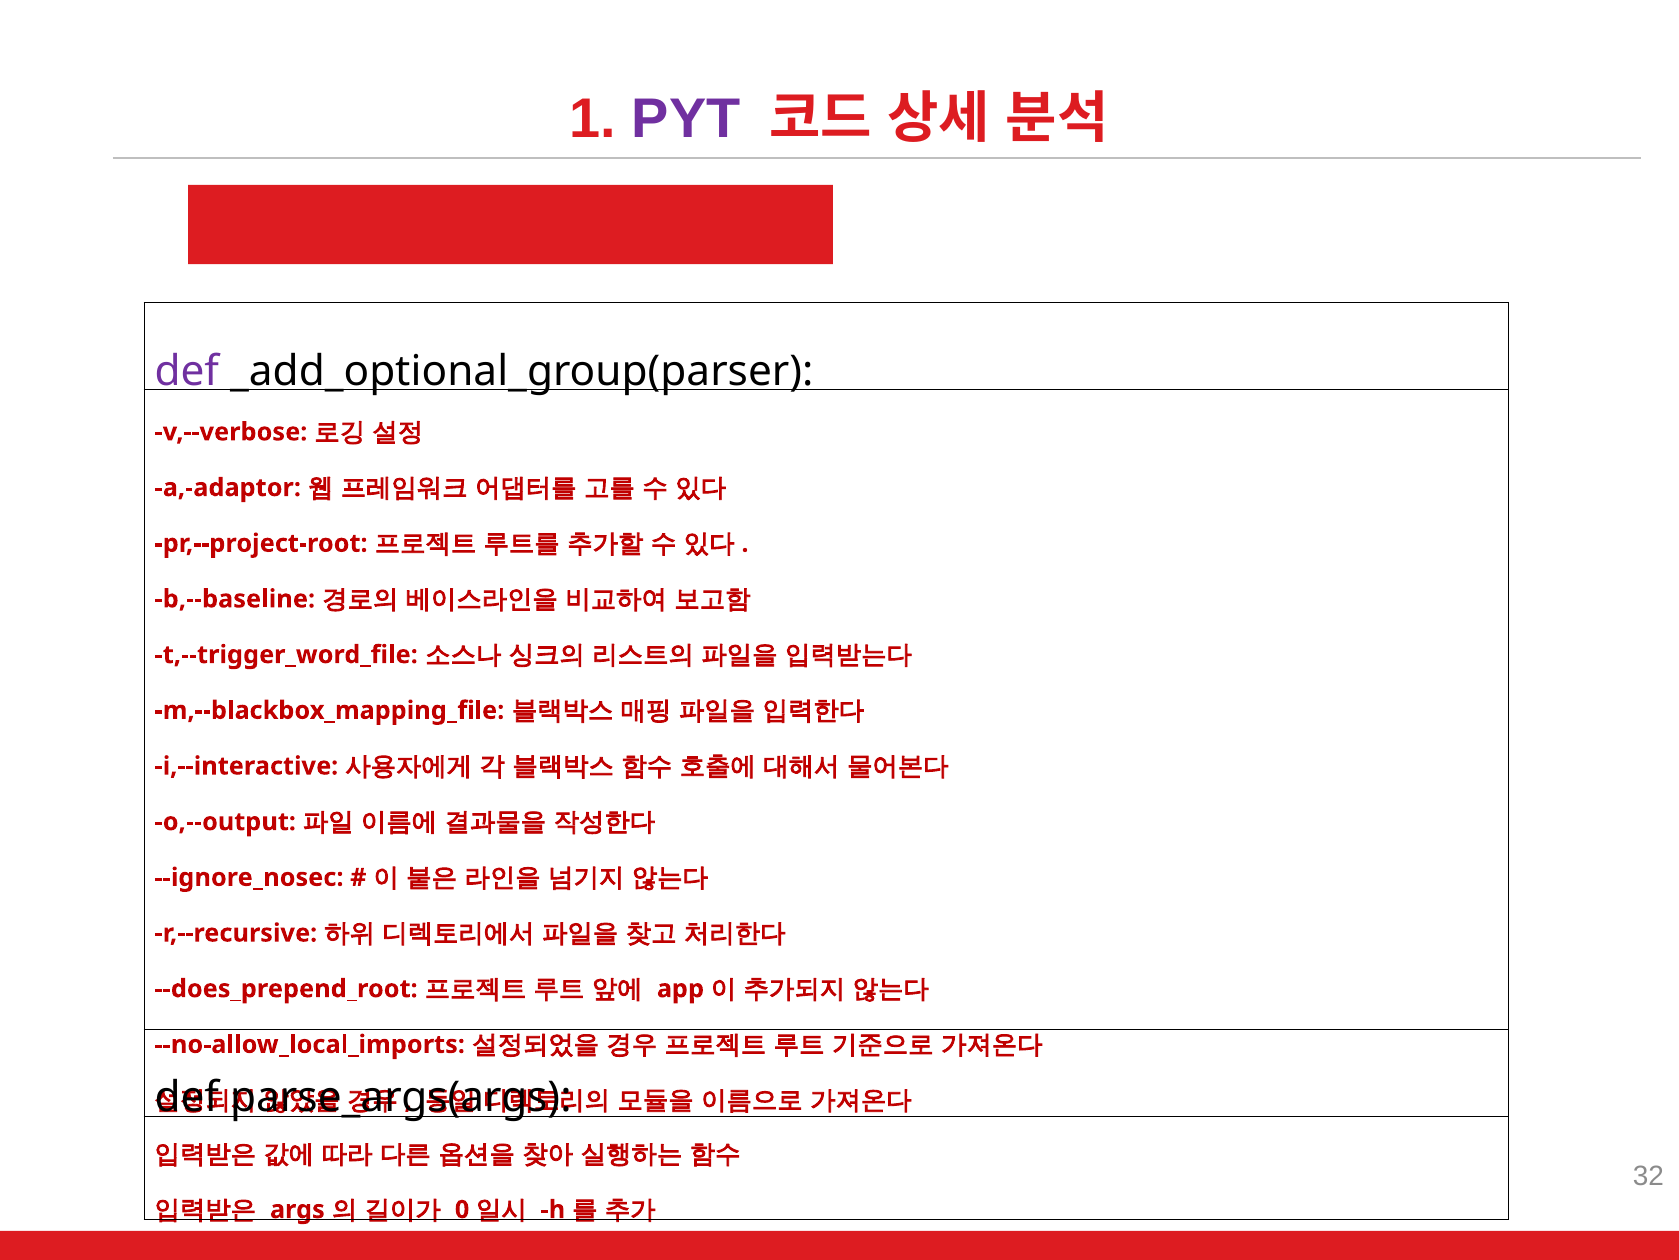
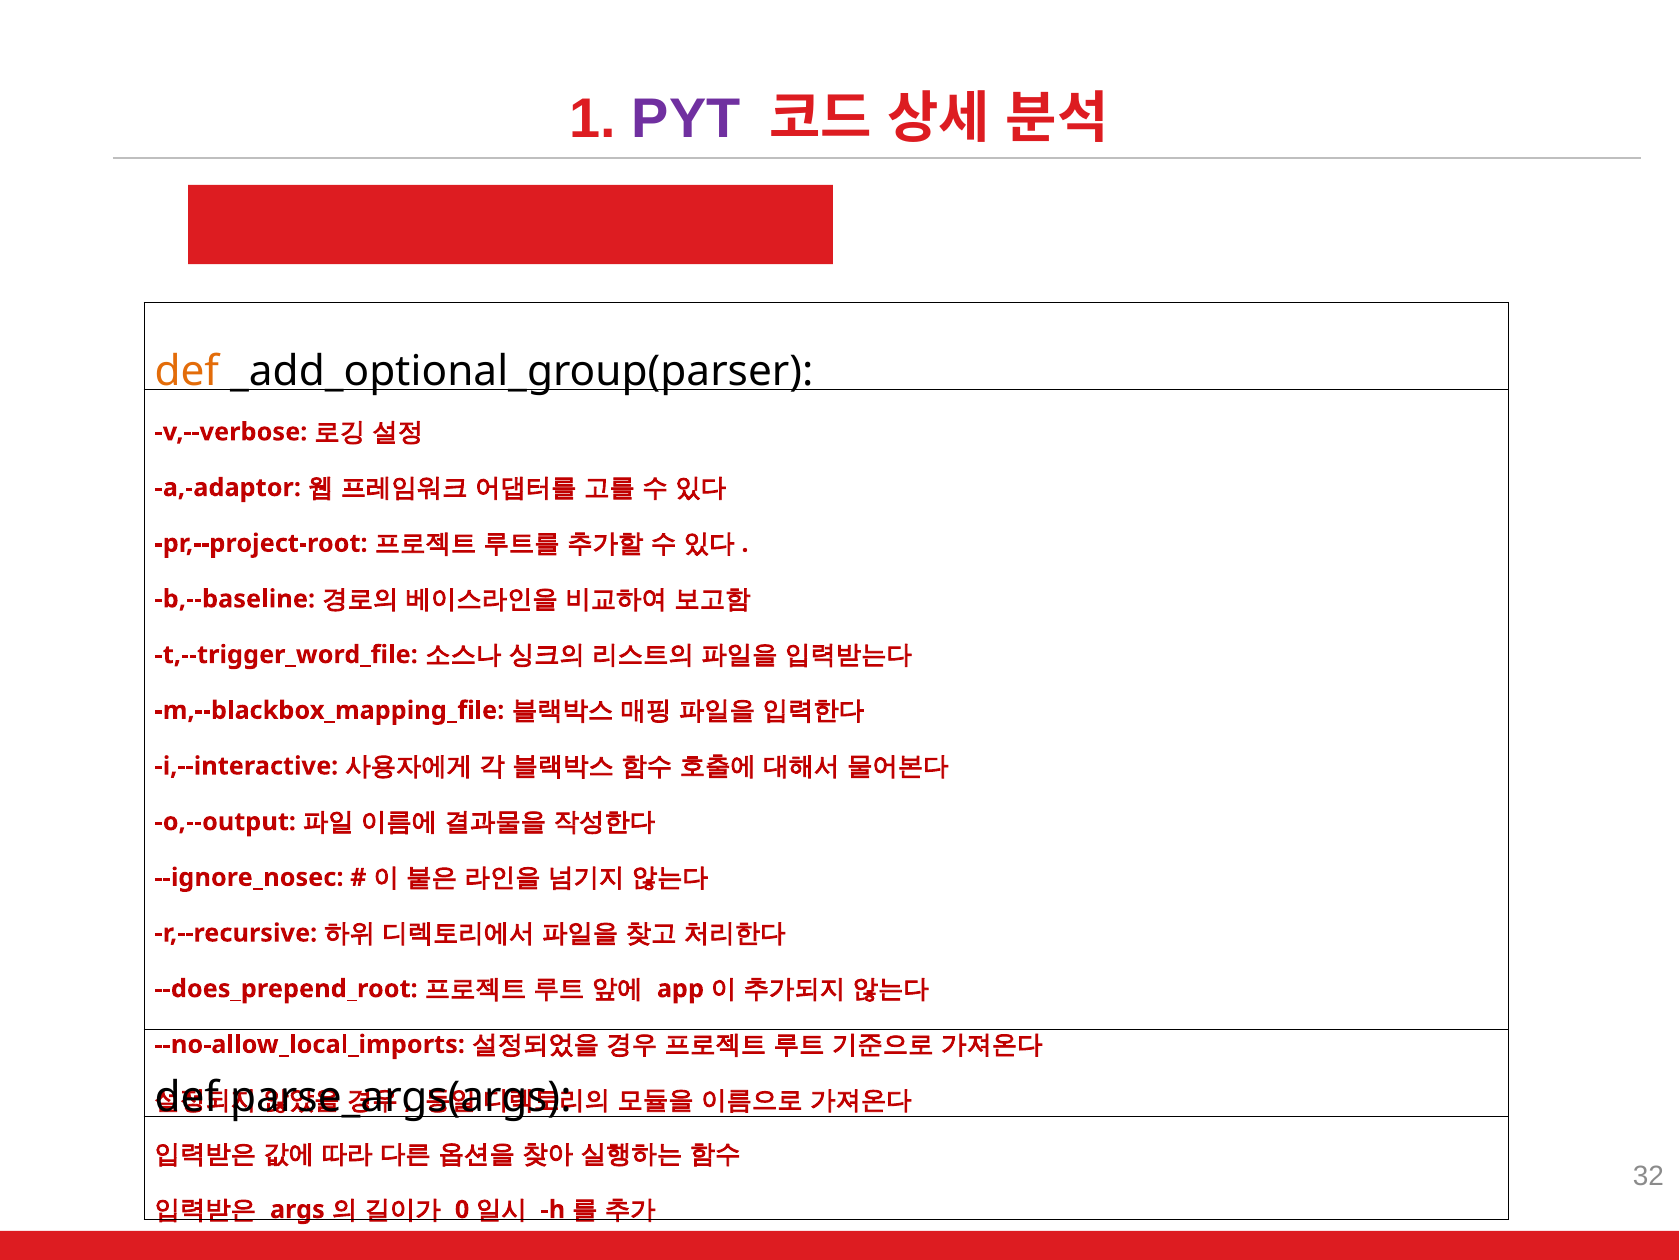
def at (187, 371) colour: purple -> orange
